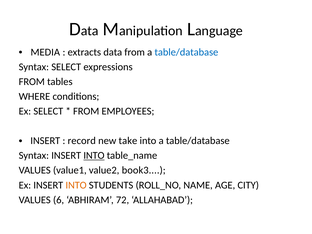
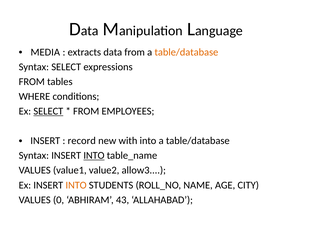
table/database at (186, 52) colour: blue -> orange
SELECT at (48, 111) underline: none -> present
take: take -> with
book3: book3 -> allow3
6: 6 -> 0
72: 72 -> 43
